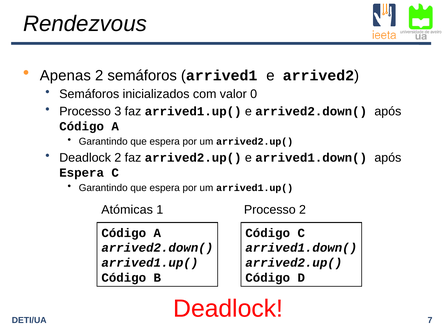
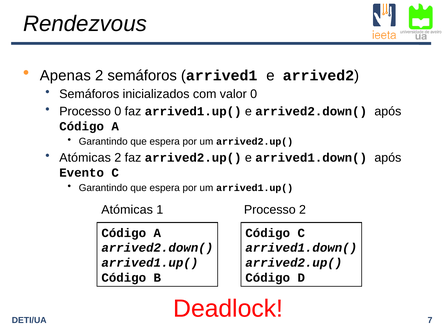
Processo 3: 3 -> 0
Deadlock at (85, 157): Deadlock -> Atómicas
Espera at (82, 172): Espera -> Evento
